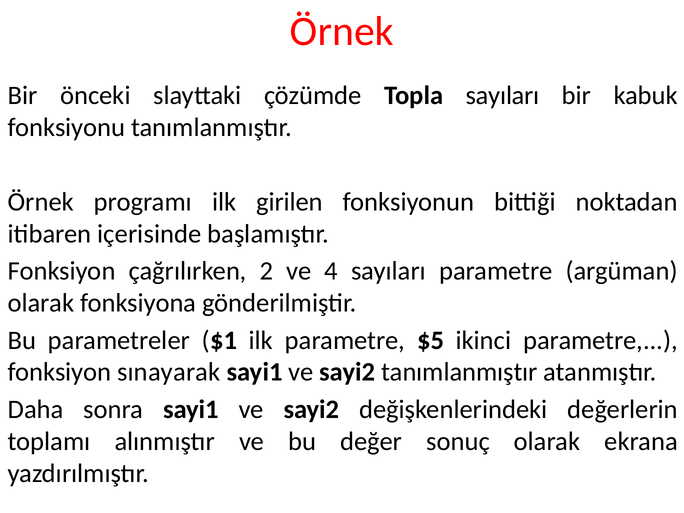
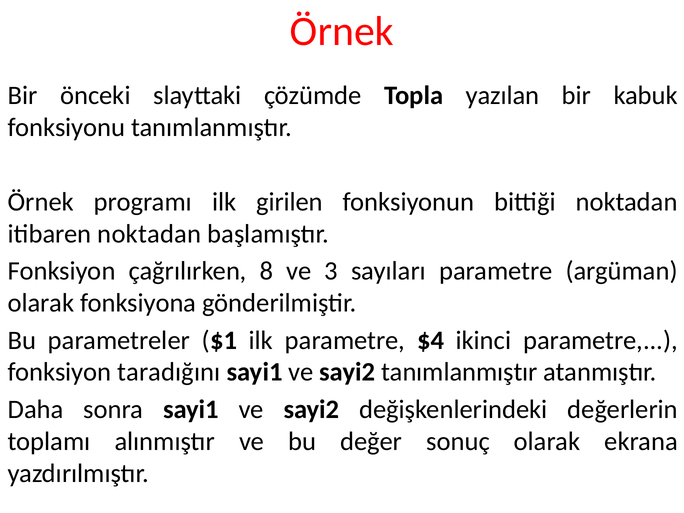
Topla sayıları: sayıları -> yazılan
itibaren içerisinde: içerisinde -> noktadan
2: 2 -> 8
4: 4 -> 3
$5: $5 -> $4
sınayarak: sınayarak -> taradığını
